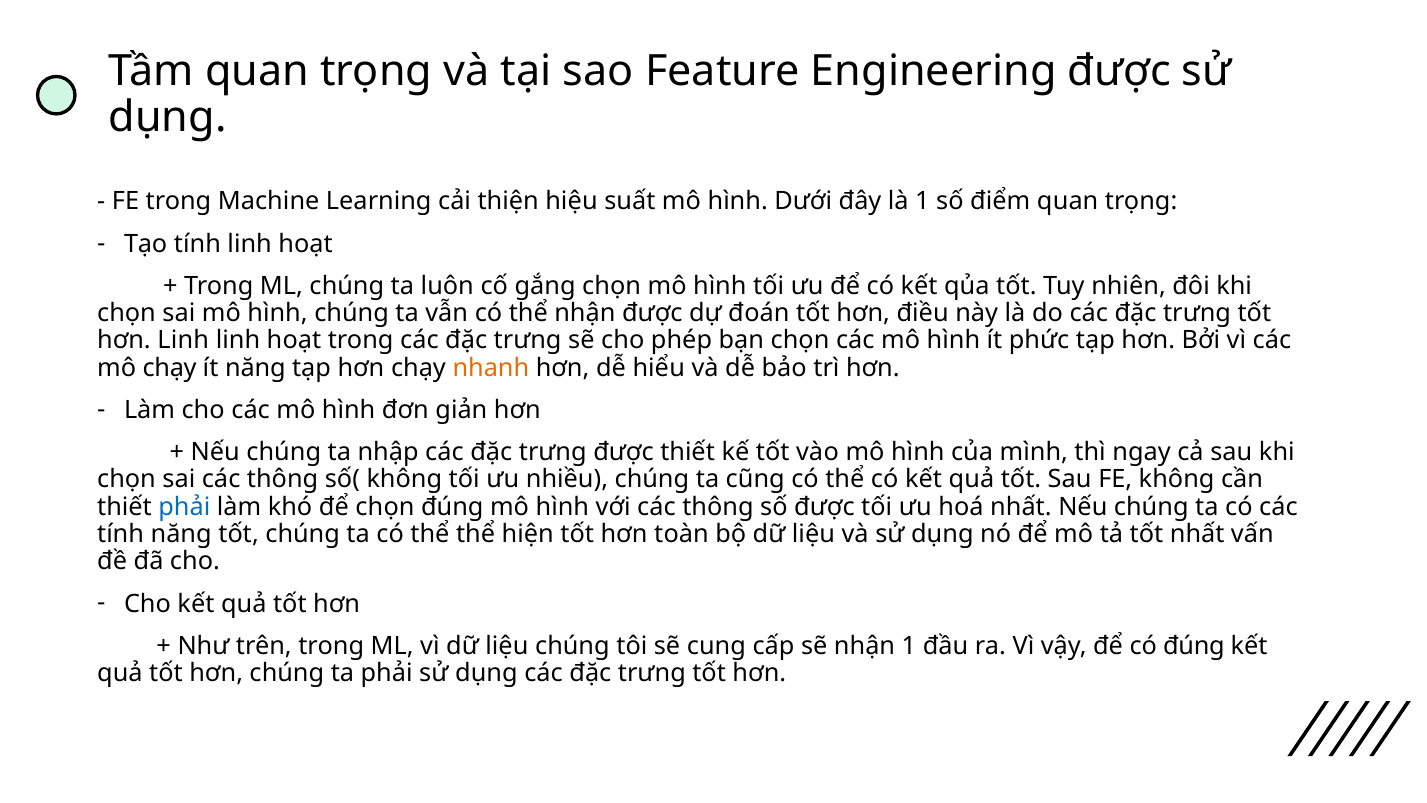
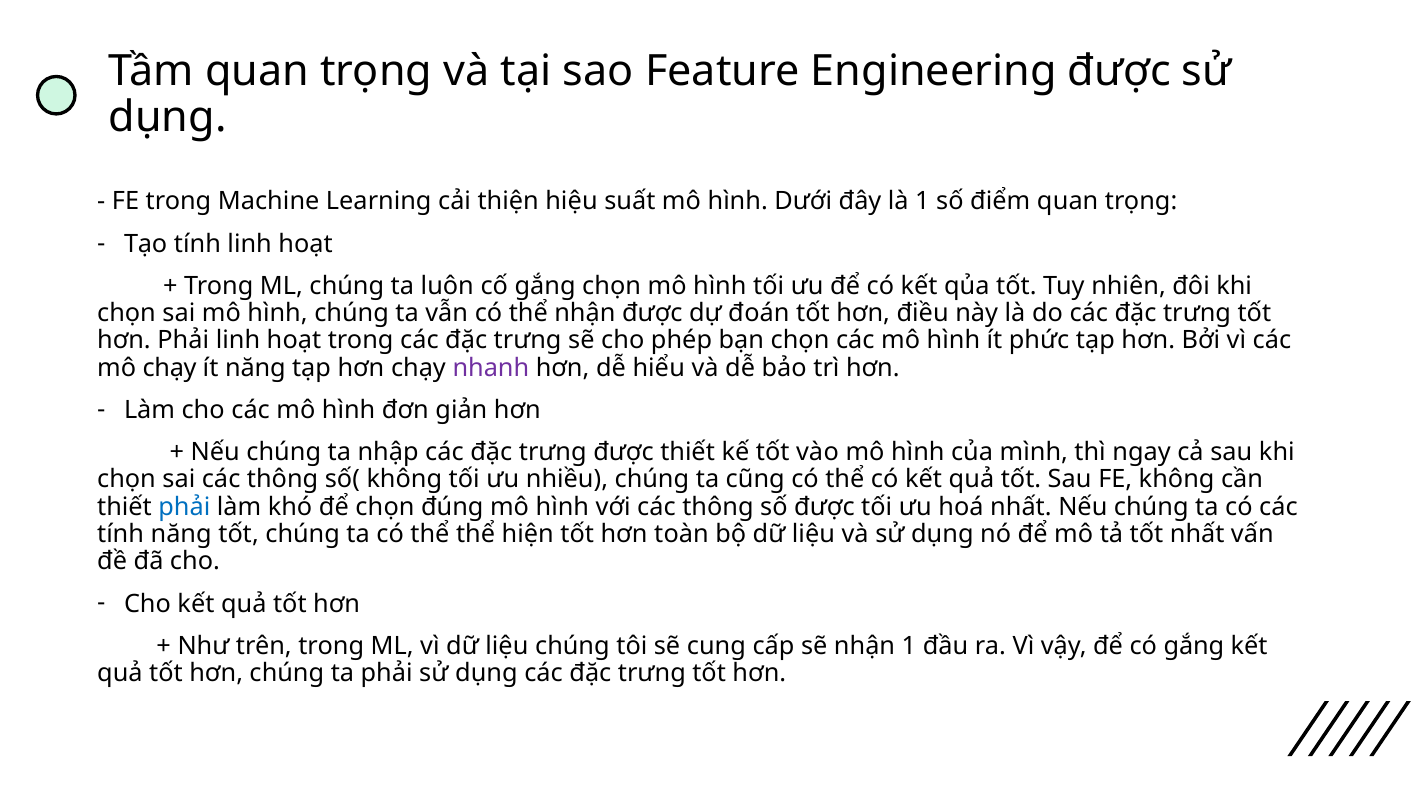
hơn Linh: Linh -> Phải
nhanh colour: orange -> purple
có đúng: đúng -> gắng
